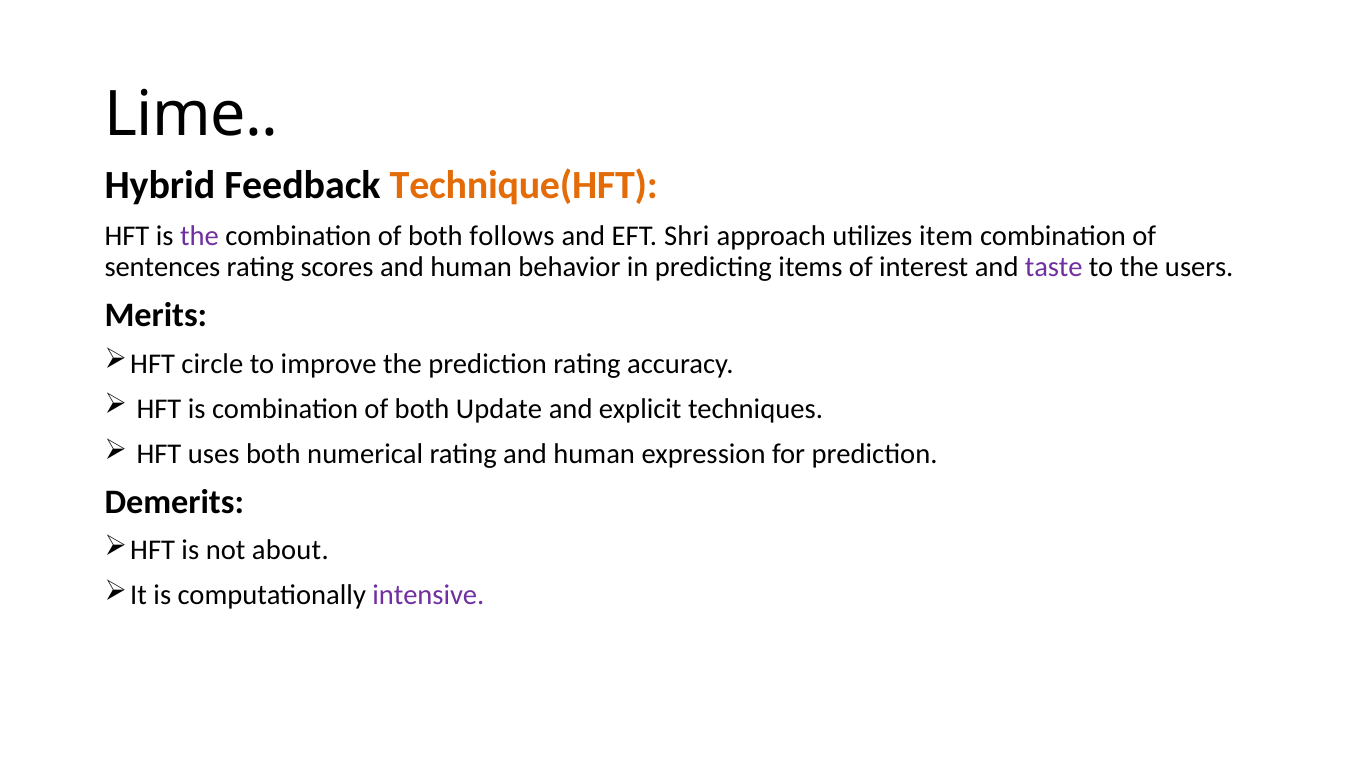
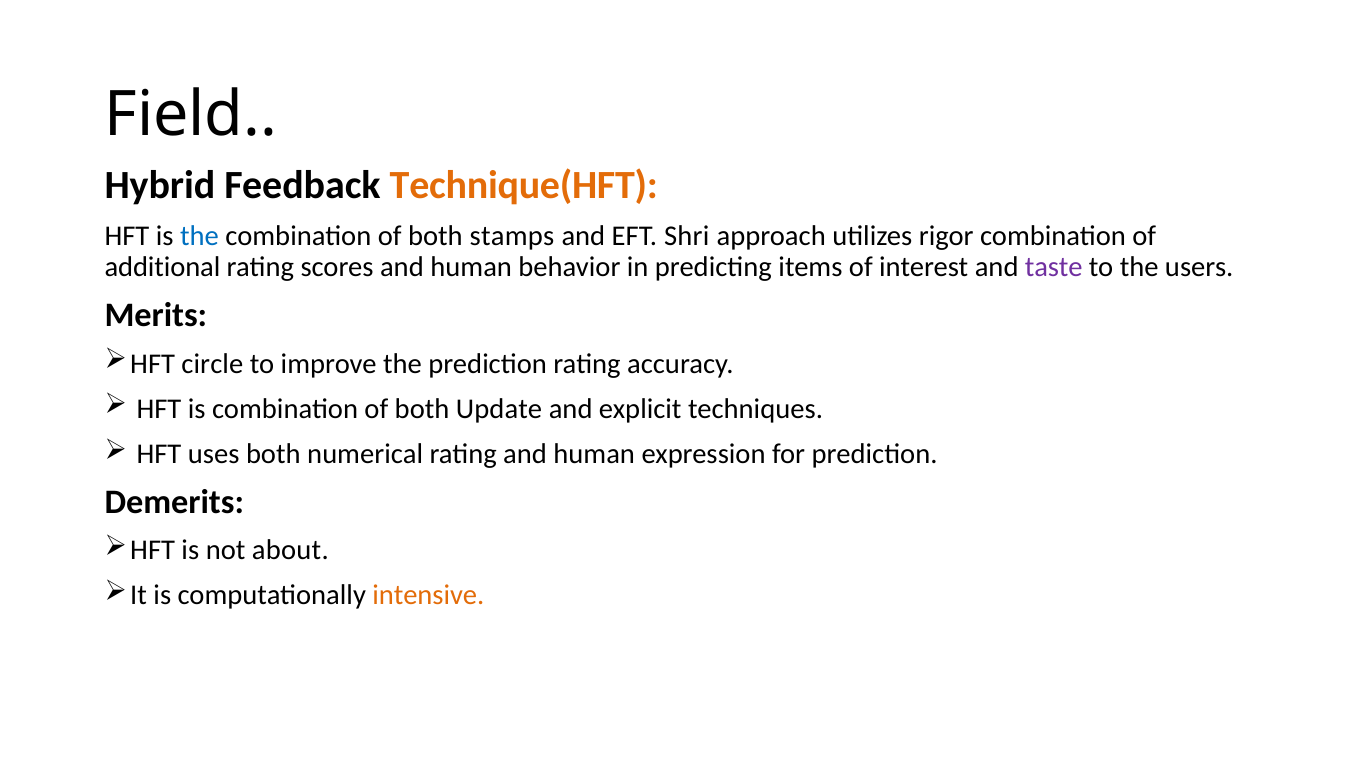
Lime: Lime -> Field
the at (199, 236) colour: purple -> blue
follows: follows -> stamps
item: item -> rigor
sentences: sentences -> additional
intensive colour: purple -> orange
